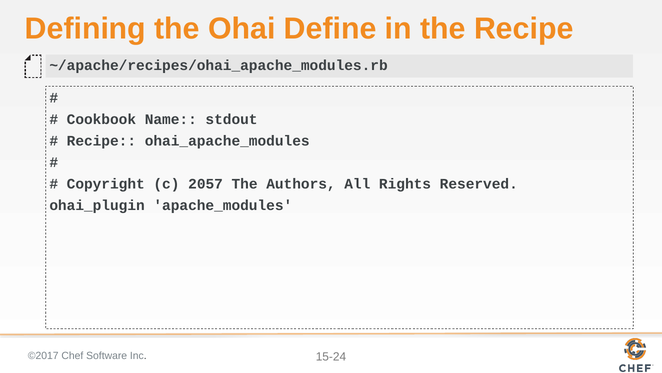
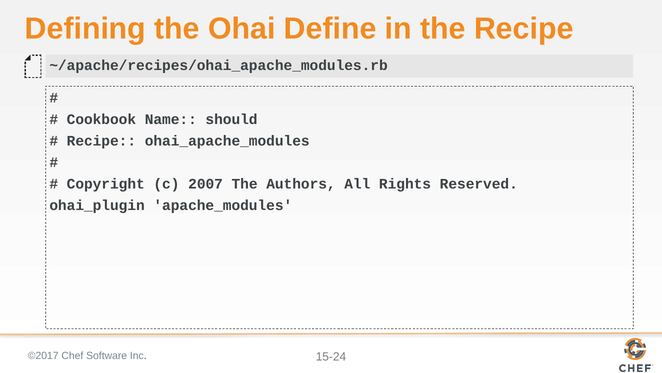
stdout: stdout -> should
2057: 2057 -> 2007
